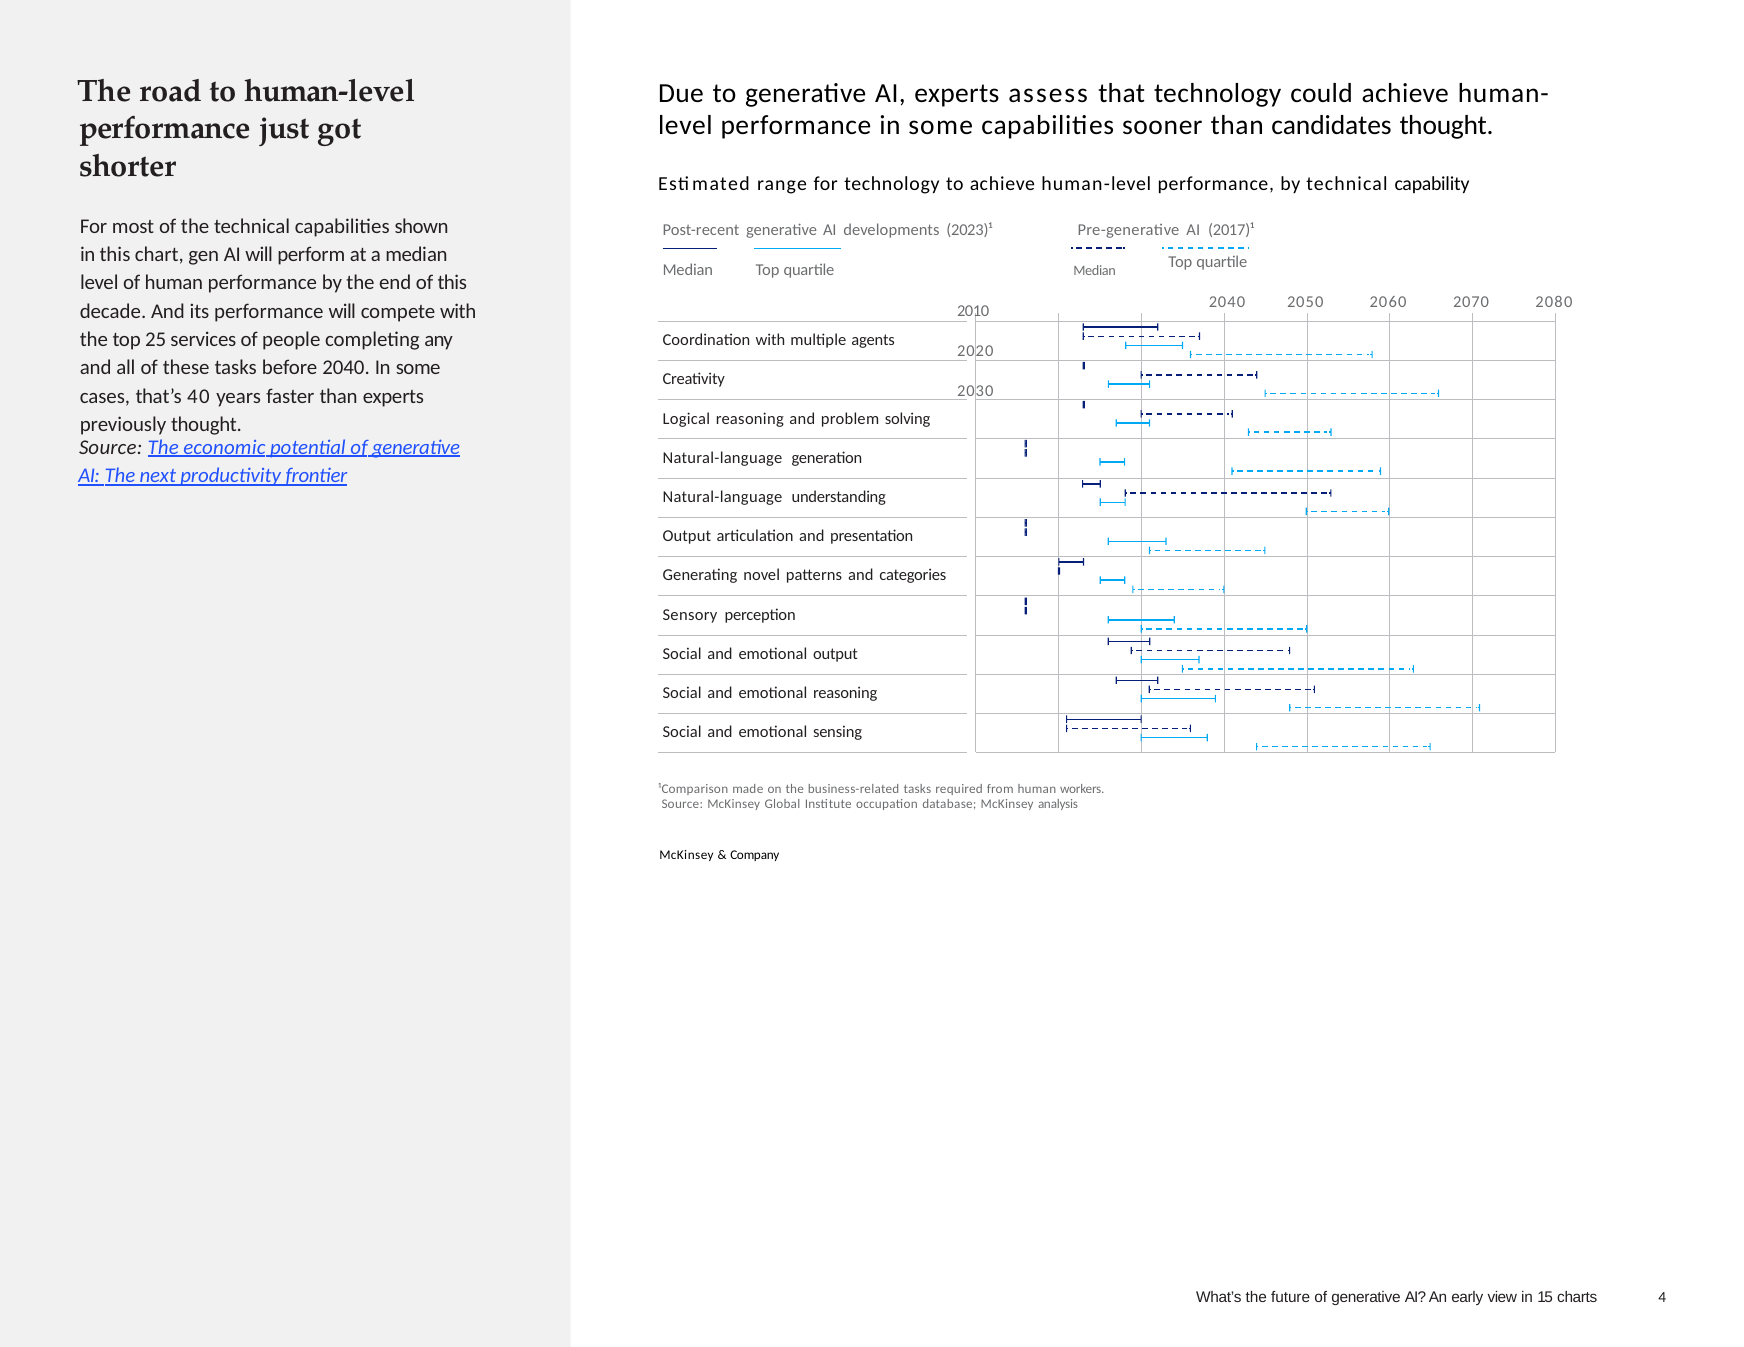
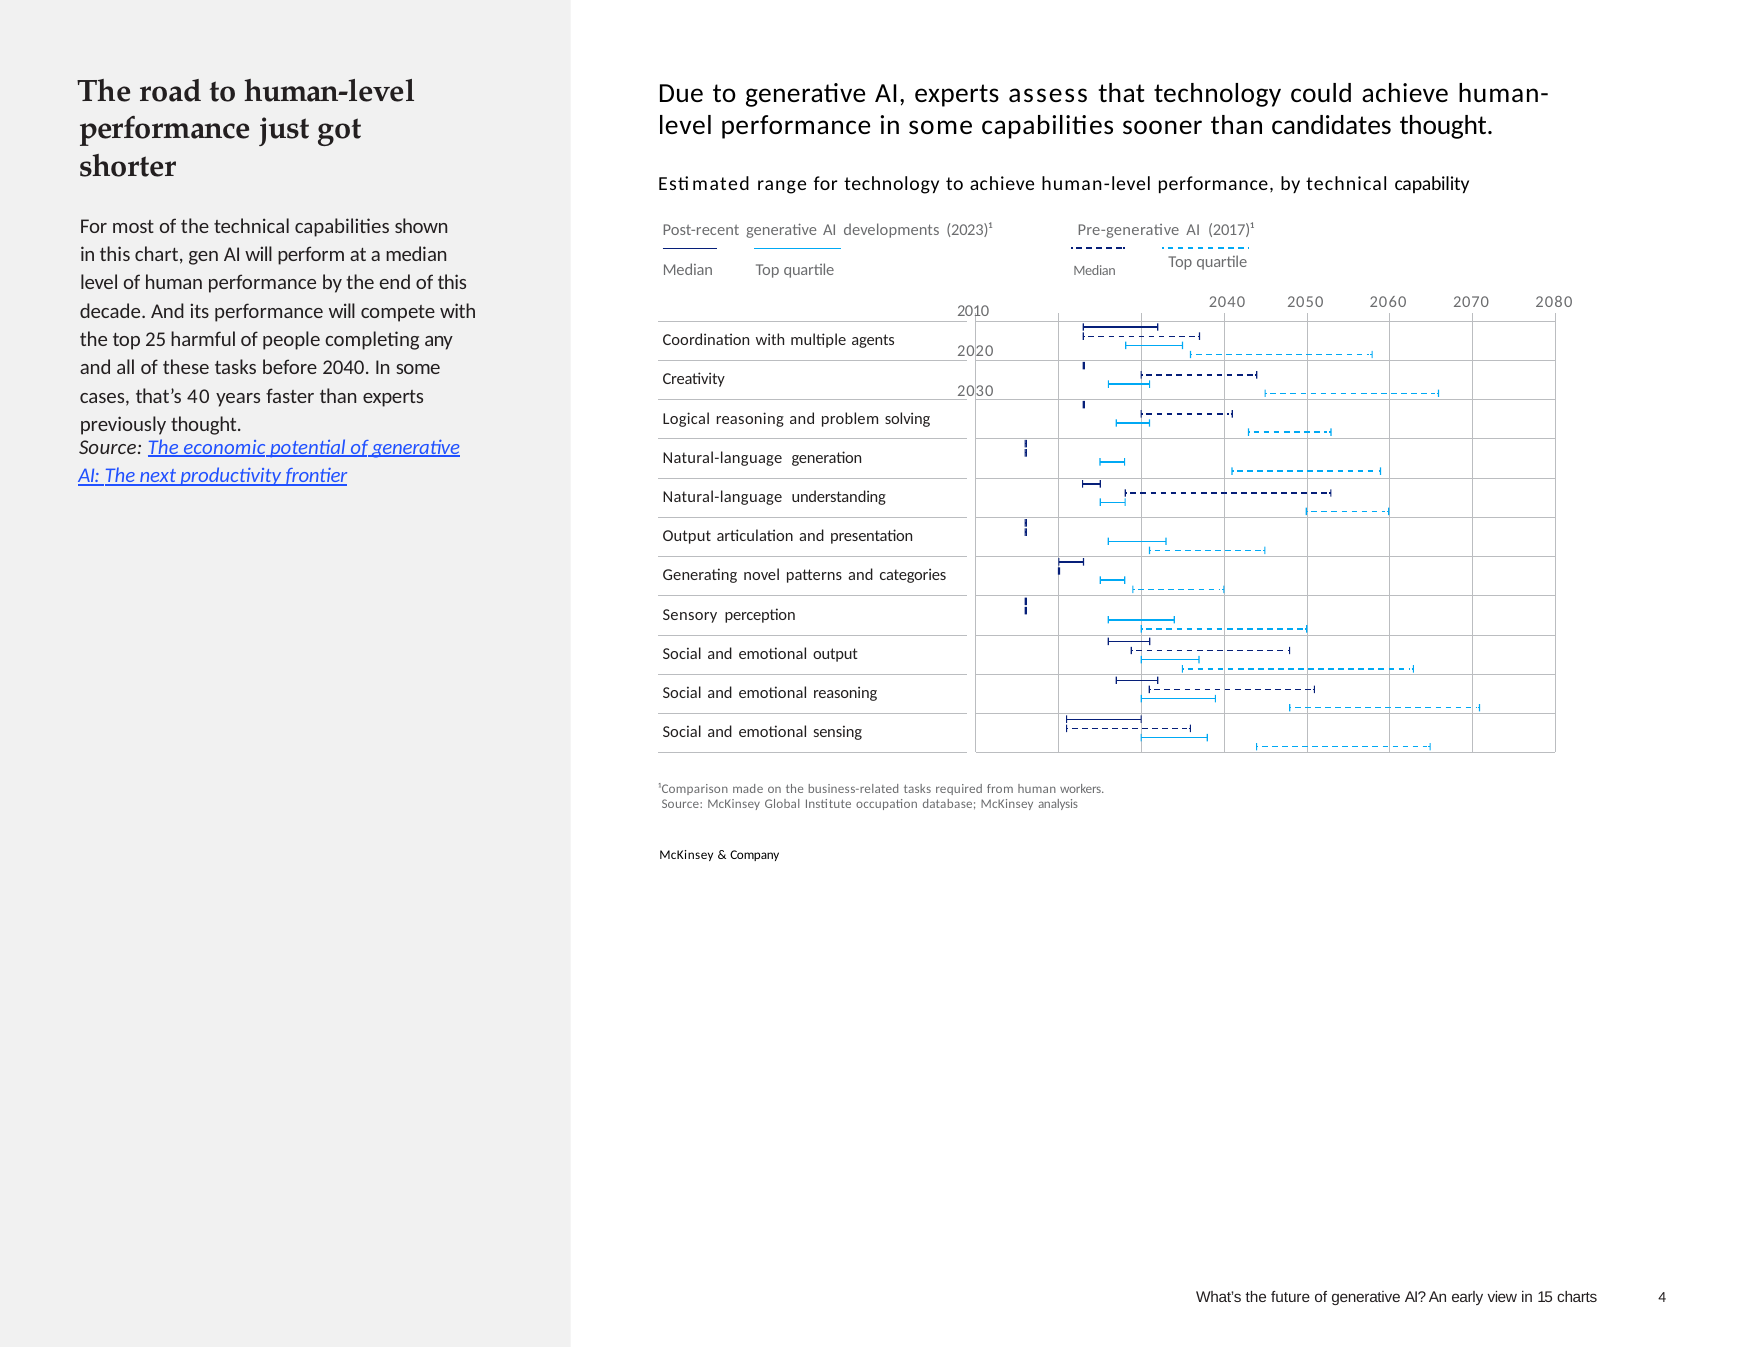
services: services -> harmful
